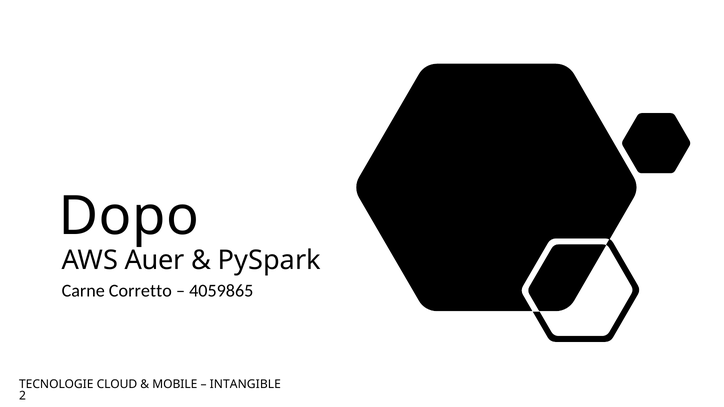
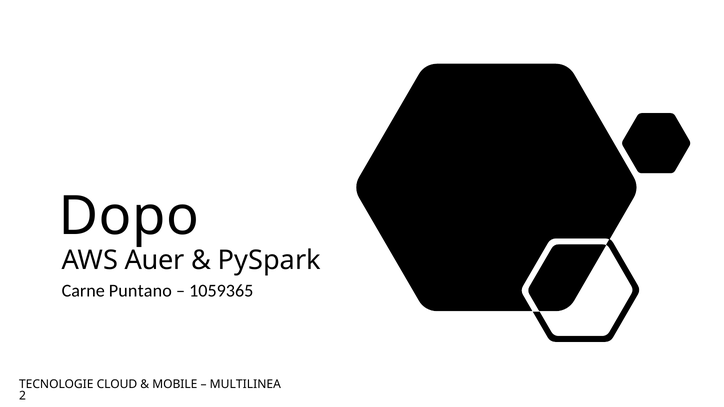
Corretto: Corretto -> Puntano
4059865: 4059865 -> 1059365
INTANGIBLE: INTANGIBLE -> MULTILINEA
